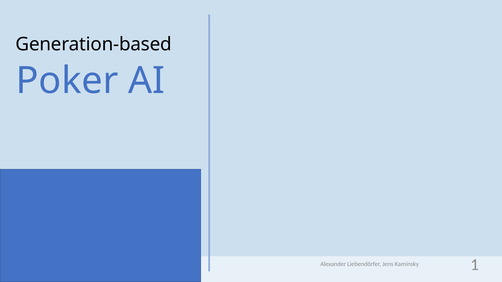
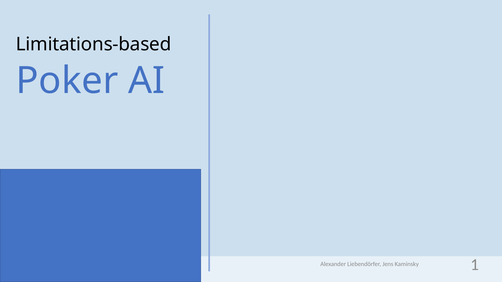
Generation-based: Generation-based -> Limitations-based
